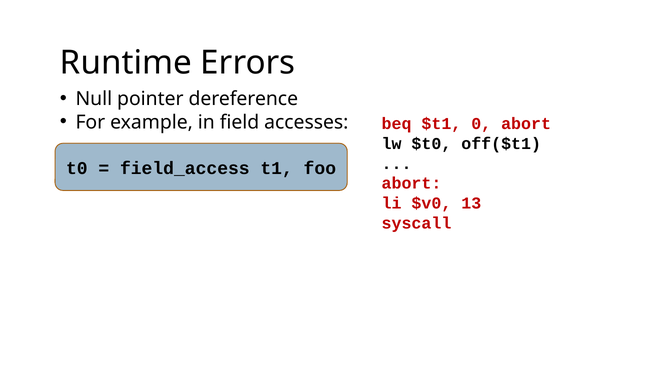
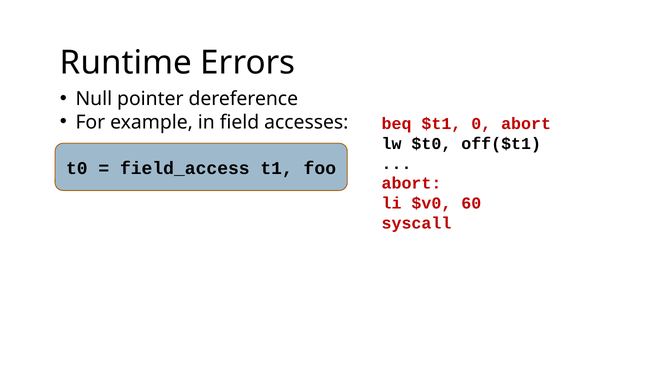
13: 13 -> 60
